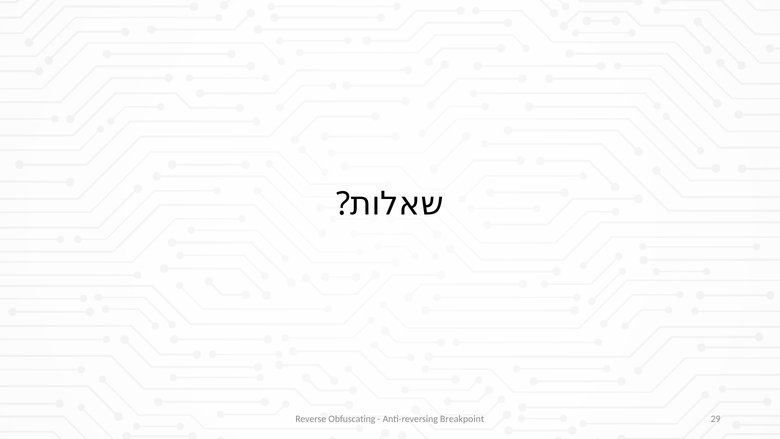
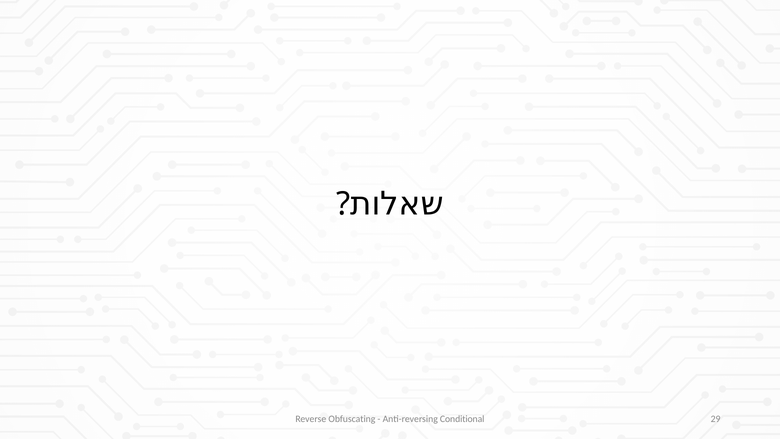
Breakpoint: Breakpoint -> Conditional
